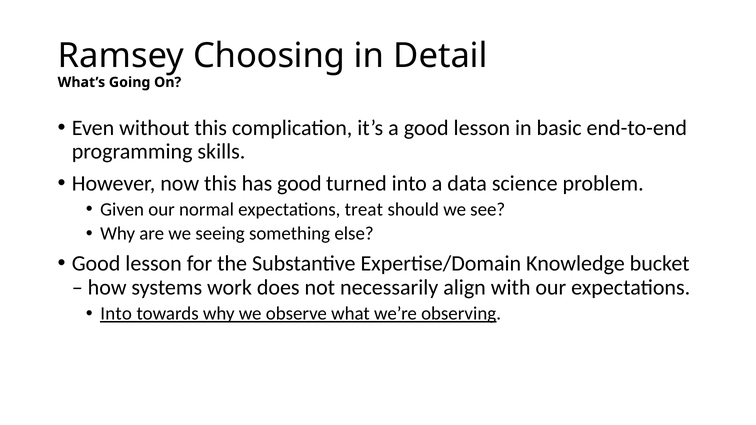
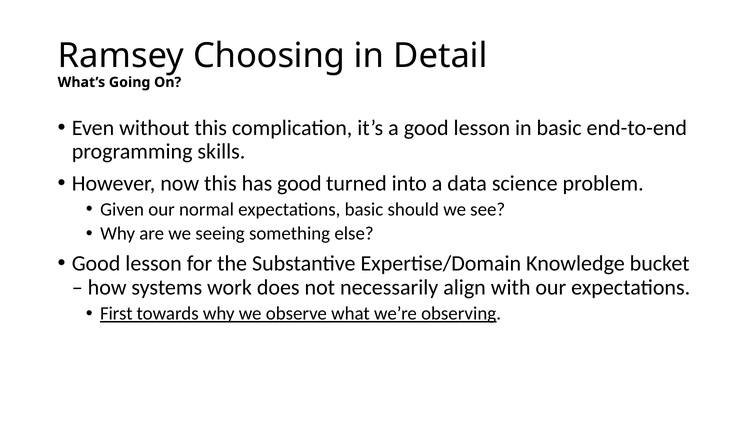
expectations treat: treat -> basic
Into at (116, 314): Into -> First
